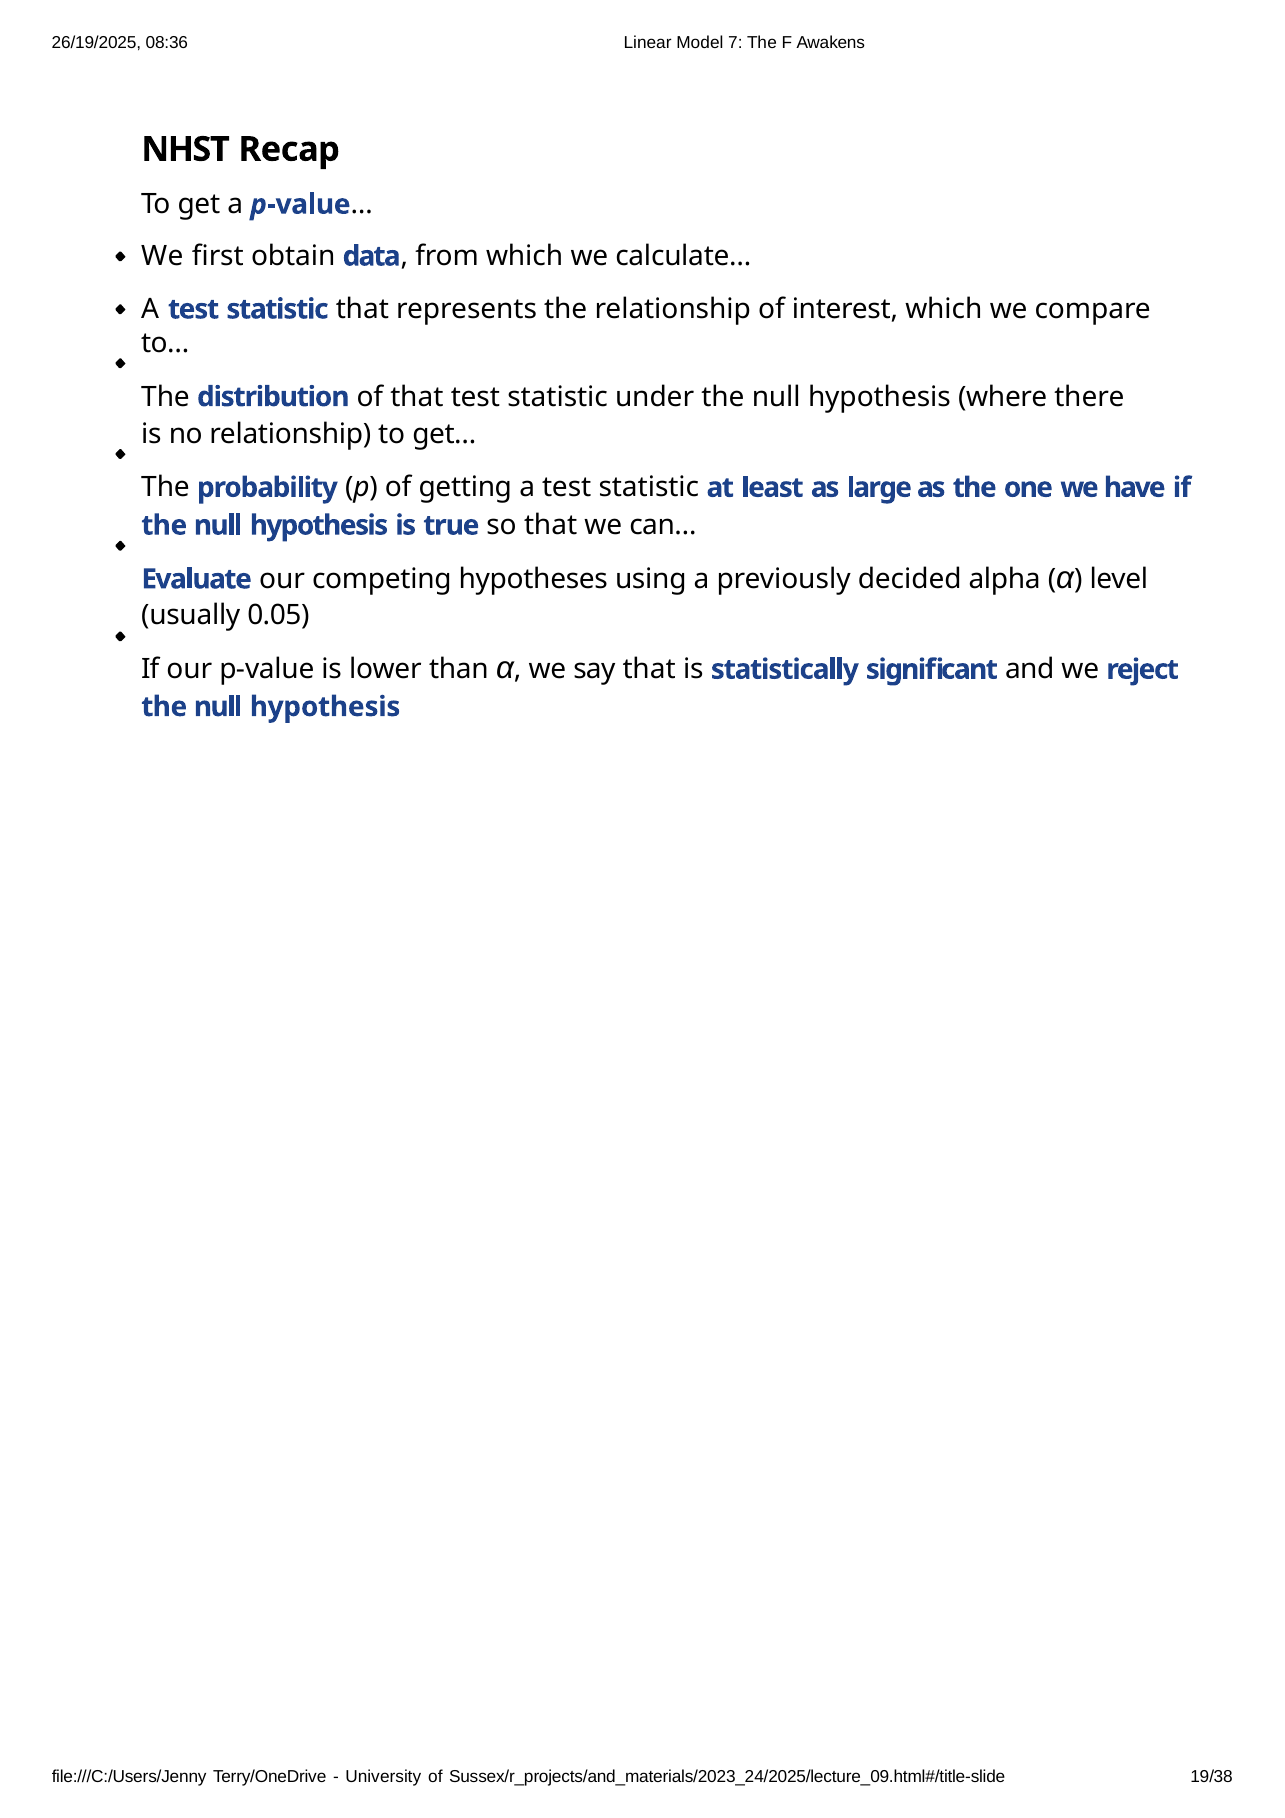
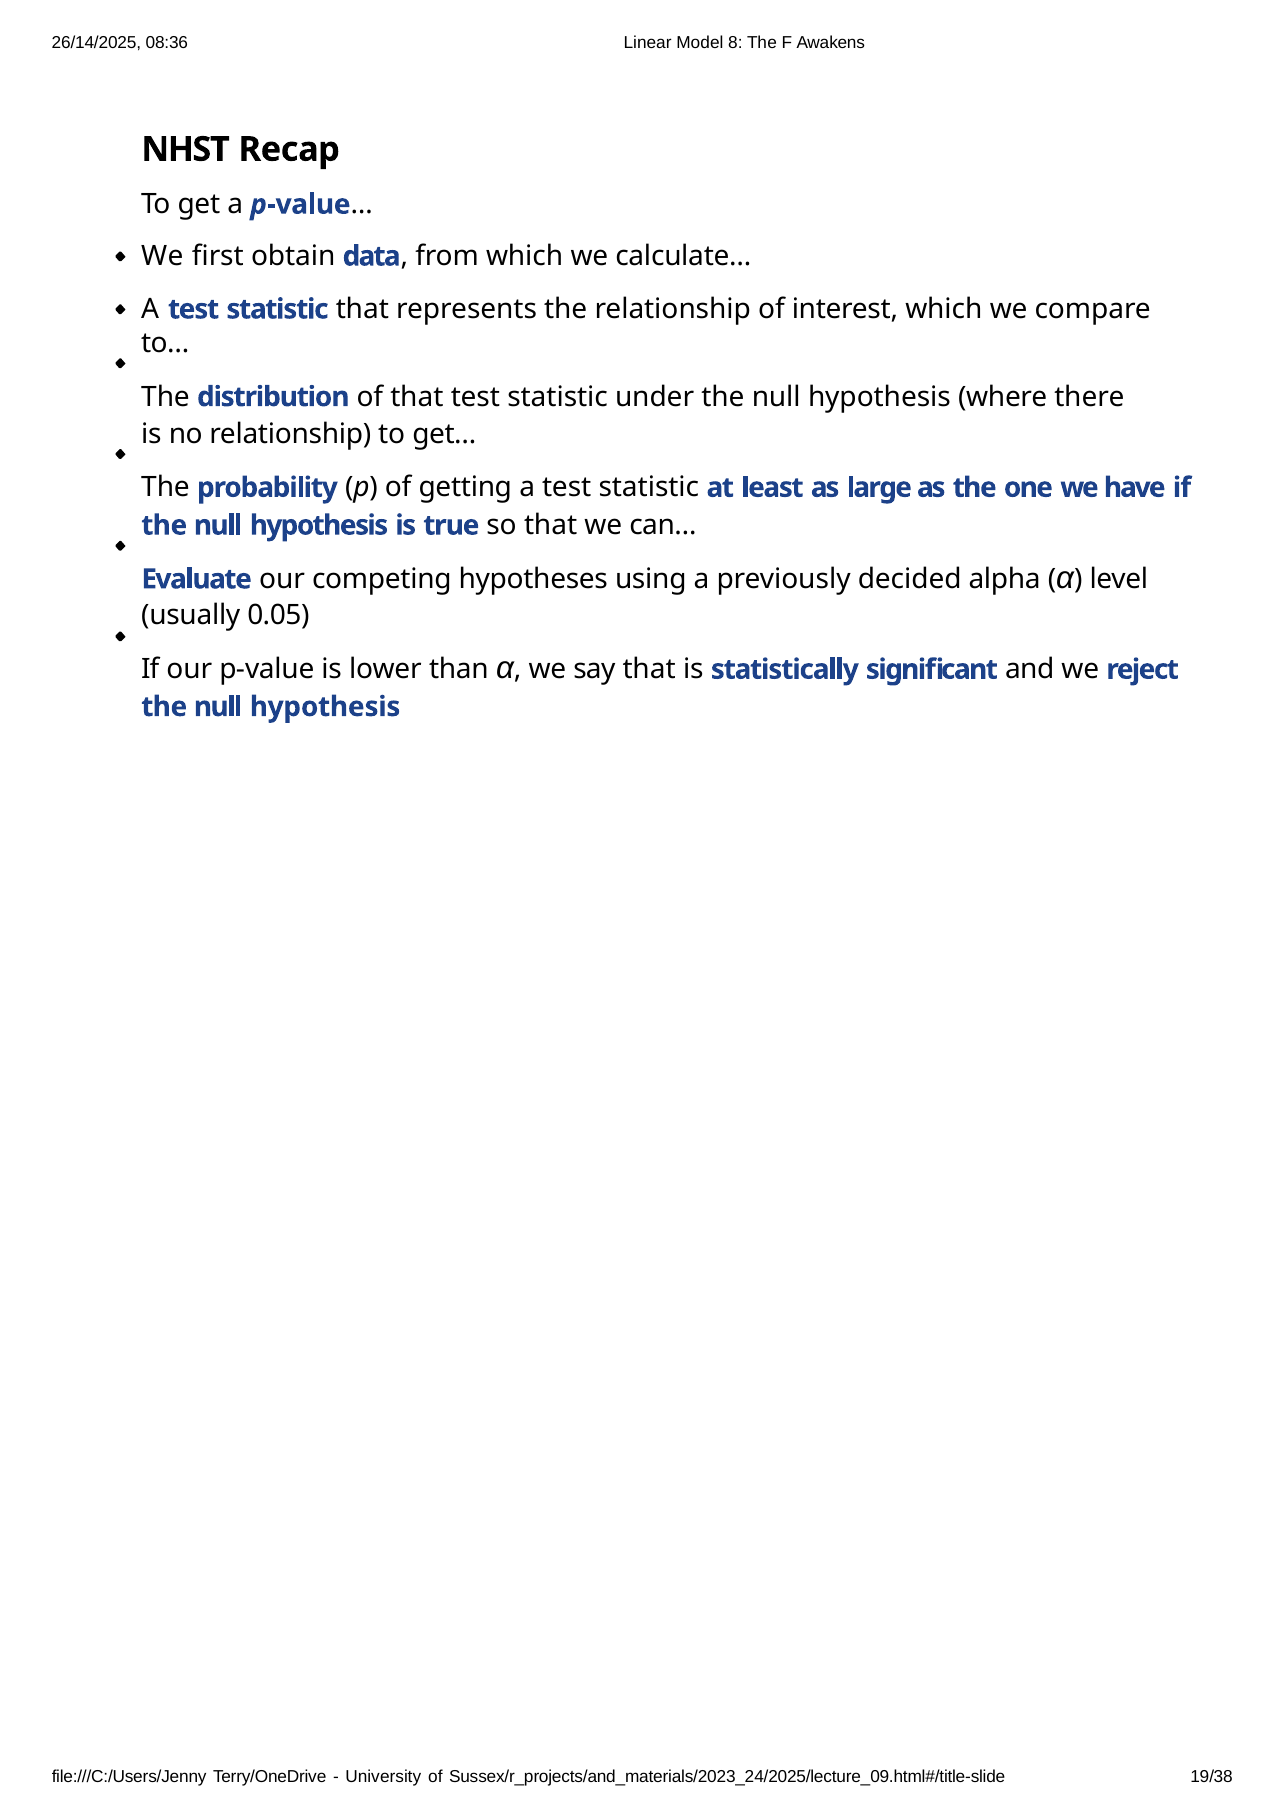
26/19/2025: 26/19/2025 -> 26/14/2025
7: 7 -> 8
